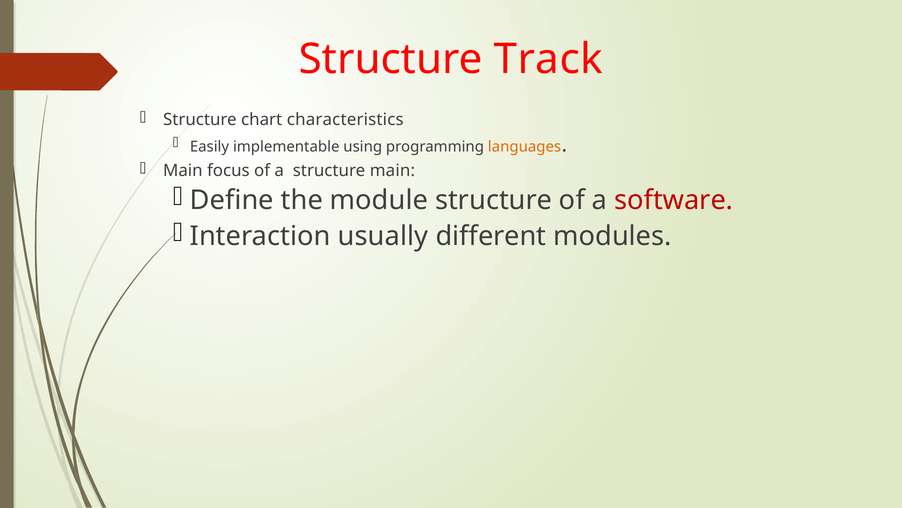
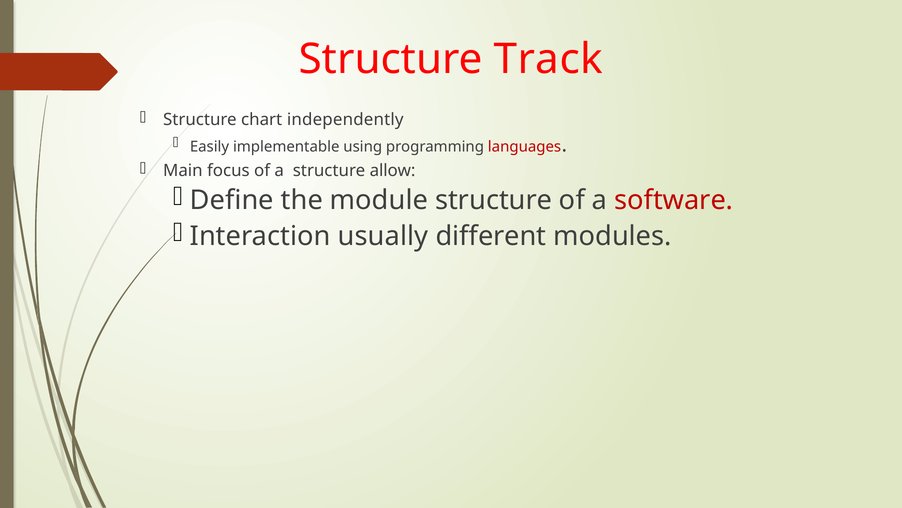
characteristics: characteristics -> independently
languages colour: orange -> red
structure main: main -> allow
